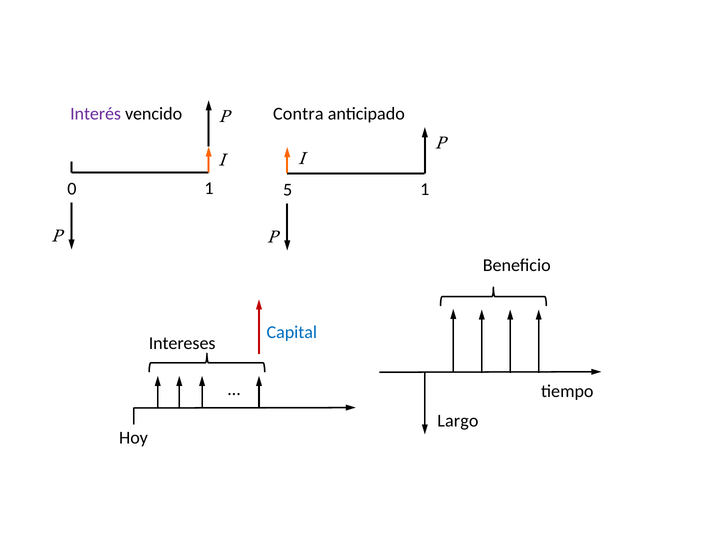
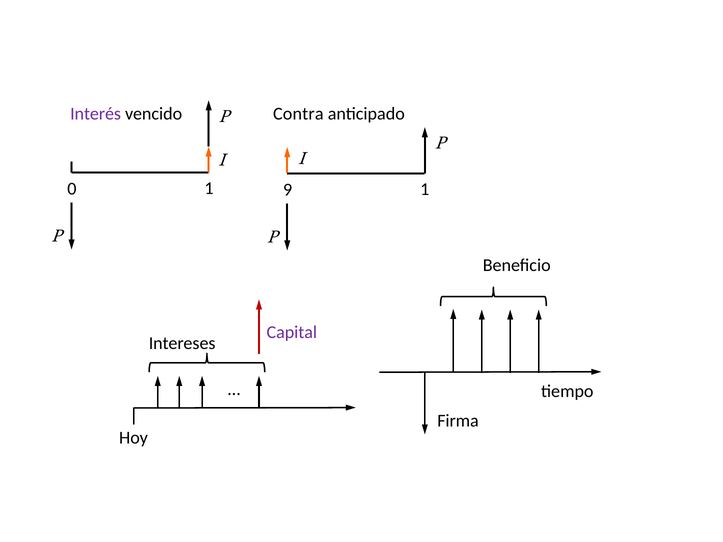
5: 5 -> 9
Capital colour: blue -> purple
Largo: Largo -> Firma
